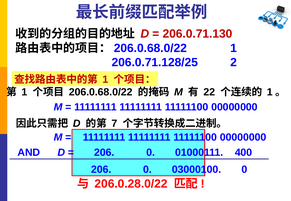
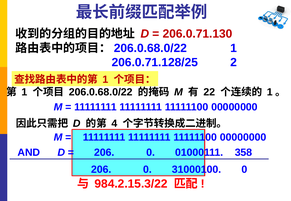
7: 7 -> 4
400: 400 -> 358
03000100: 03000100 -> 31000100
206.0.28.0/22: 206.0.28.0/22 -> 984.2.15.3/22
